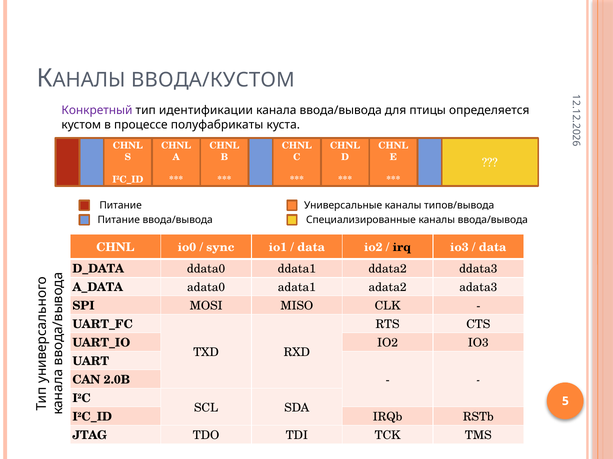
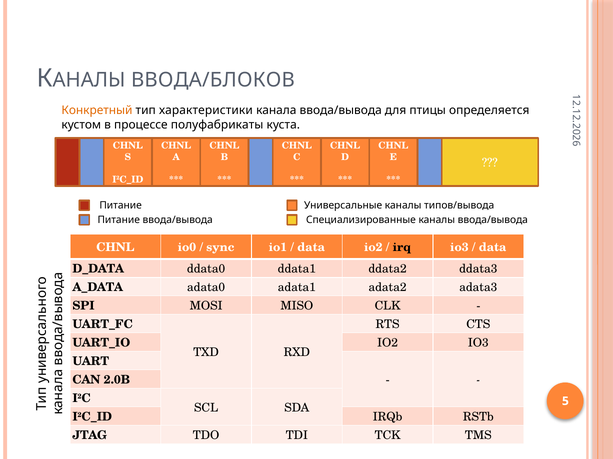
ВВОДА/КУСТОМ: ВВОДА/КУСТОМ -> ВВОДА/БЛОКОВ
Конкретный colour: purple -> orange
идентификации: идентификации -> характеристики
